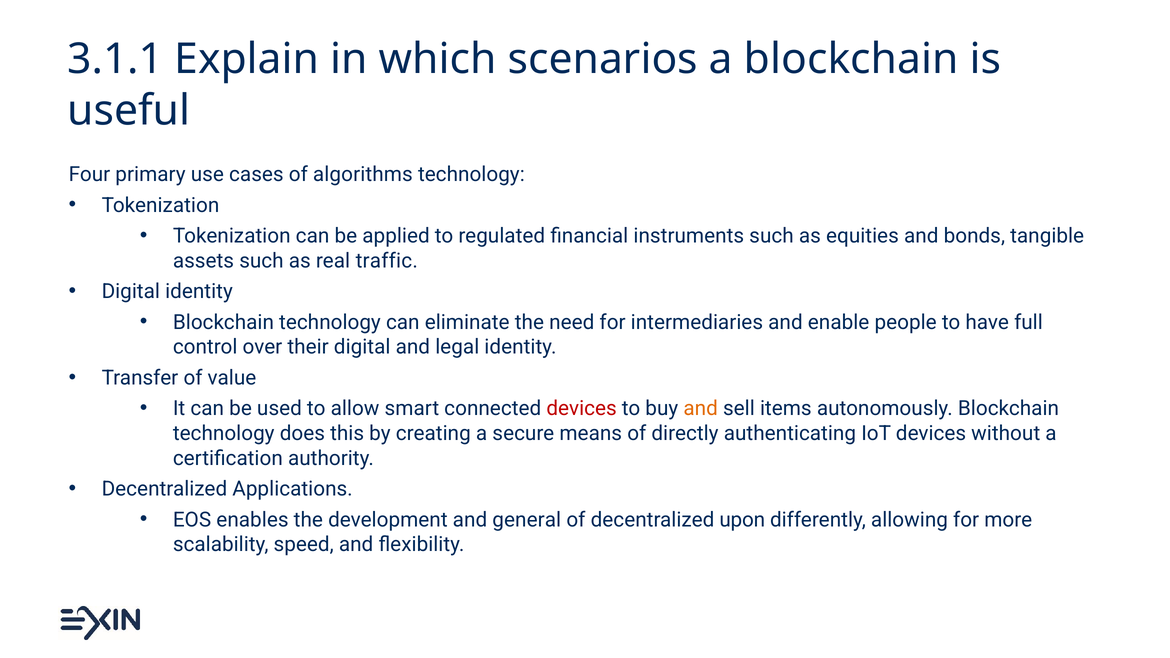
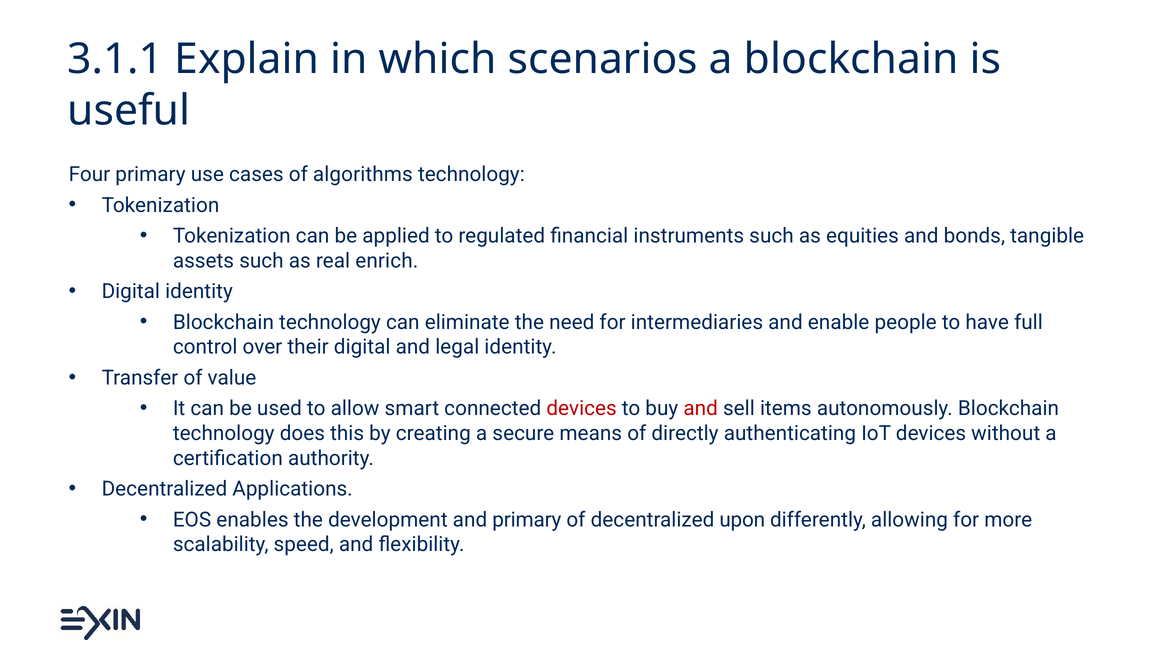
traffic: traffic -> enrich
and at (701, 409) colour: orange -> red
and general: general -> primary
